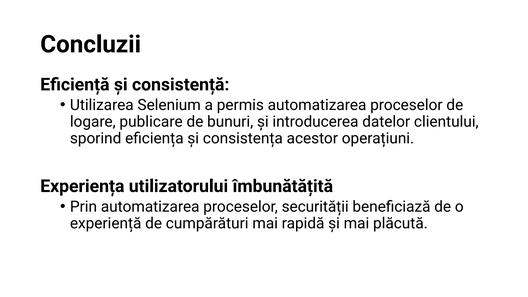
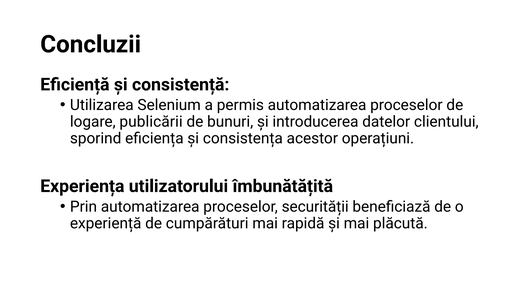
publicare: publicare -> publicării
